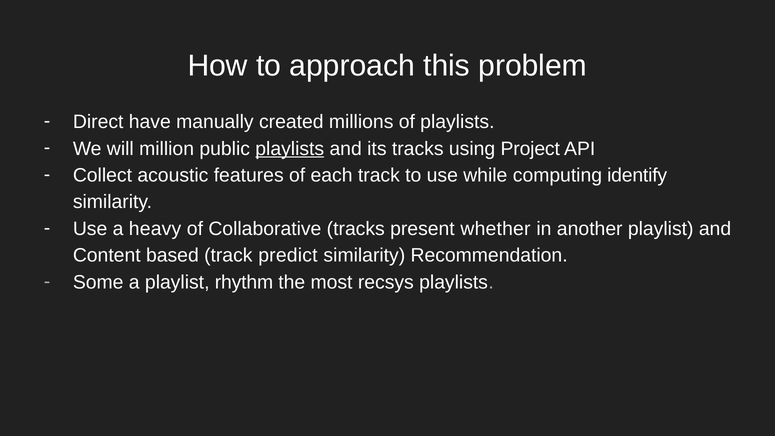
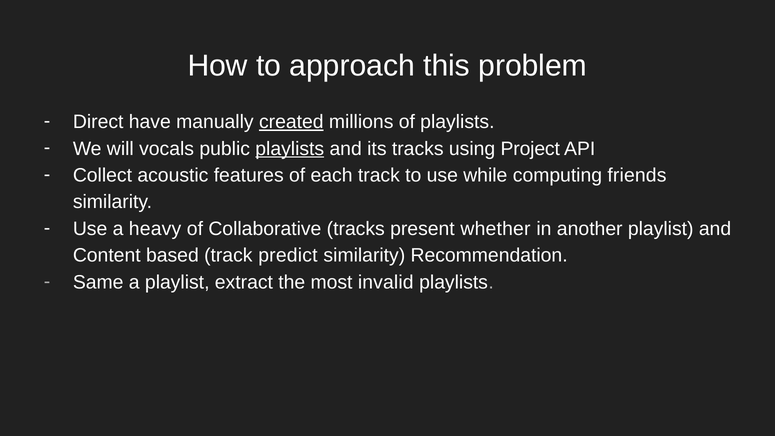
created underline: none -> present
million: million -> vocals
identify: identify -> friends
Some: Some -> Same
rhythm: rhythm -> extract
recsys: recsys -> invalid
